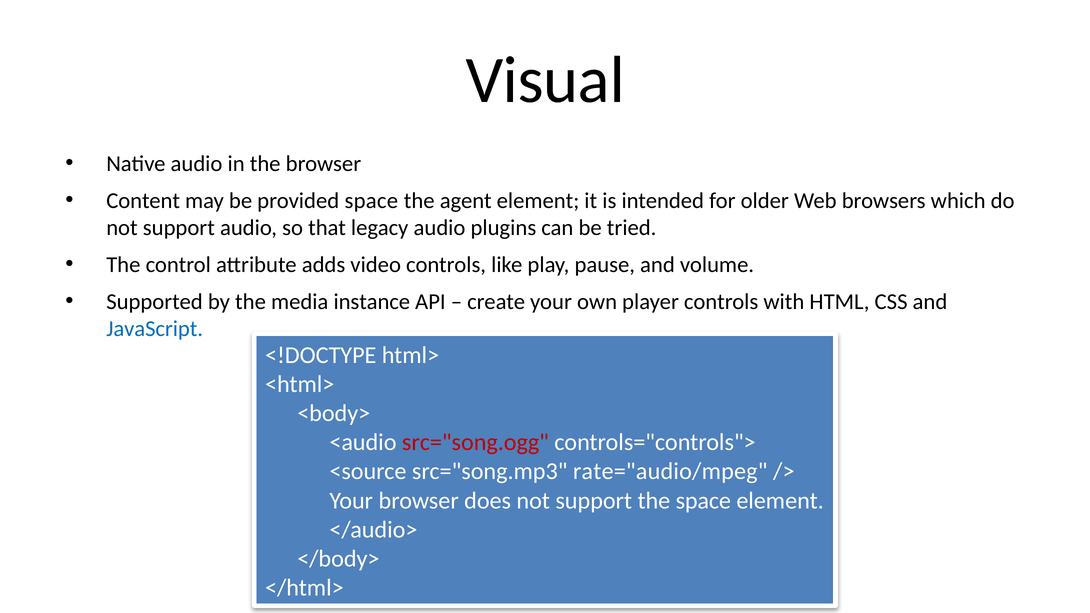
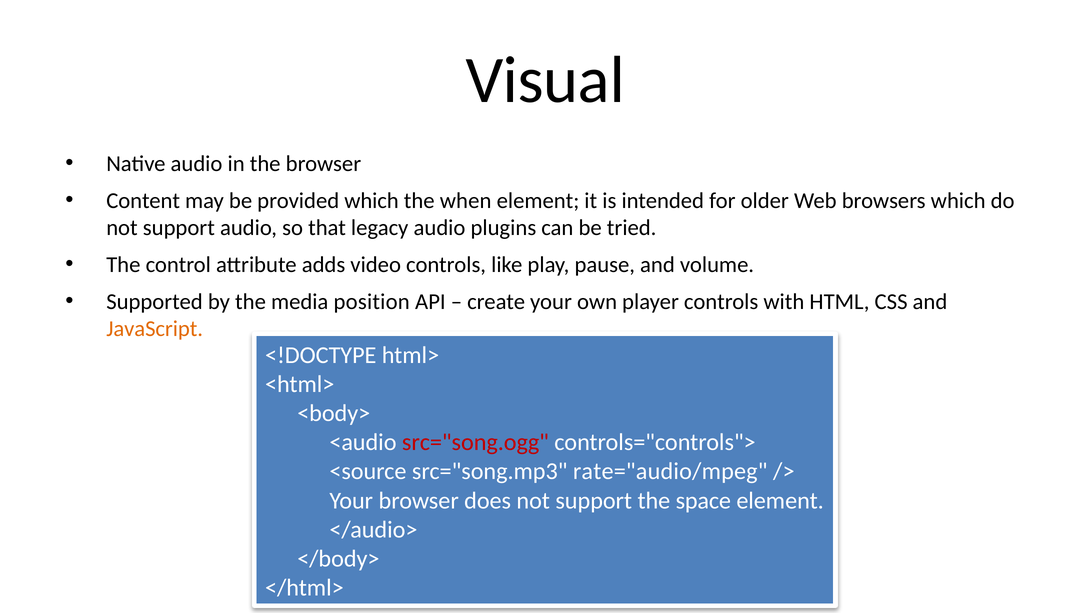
provided space: space -> which
agent: agent -> when
instance: instance -> position
JavaScript colour: blue -> orange
